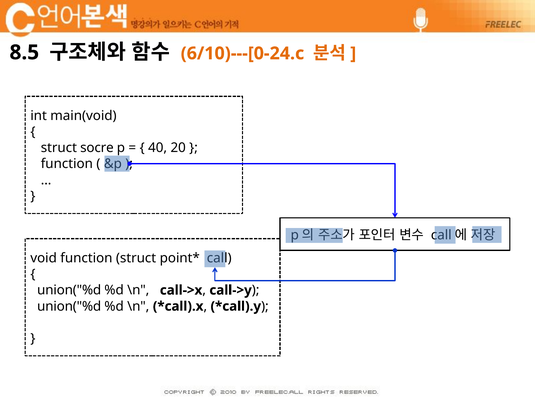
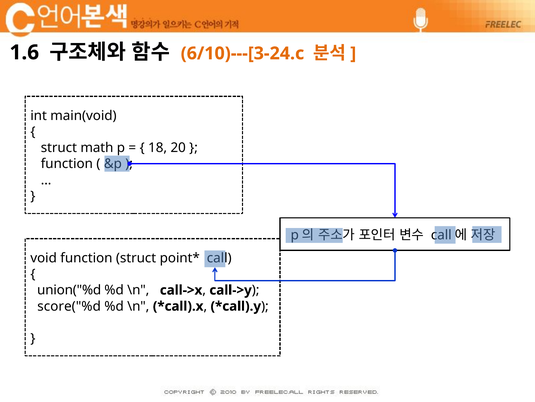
8.5: 8.5 -> 1.6
6/10)---[0-24.c: 6/10)---[0-24.c -> 6/10)---[3-24.c
socre: socre -> math
40: 40 -> 18
union("%d at (69, 306): union("%d -> score("%d
